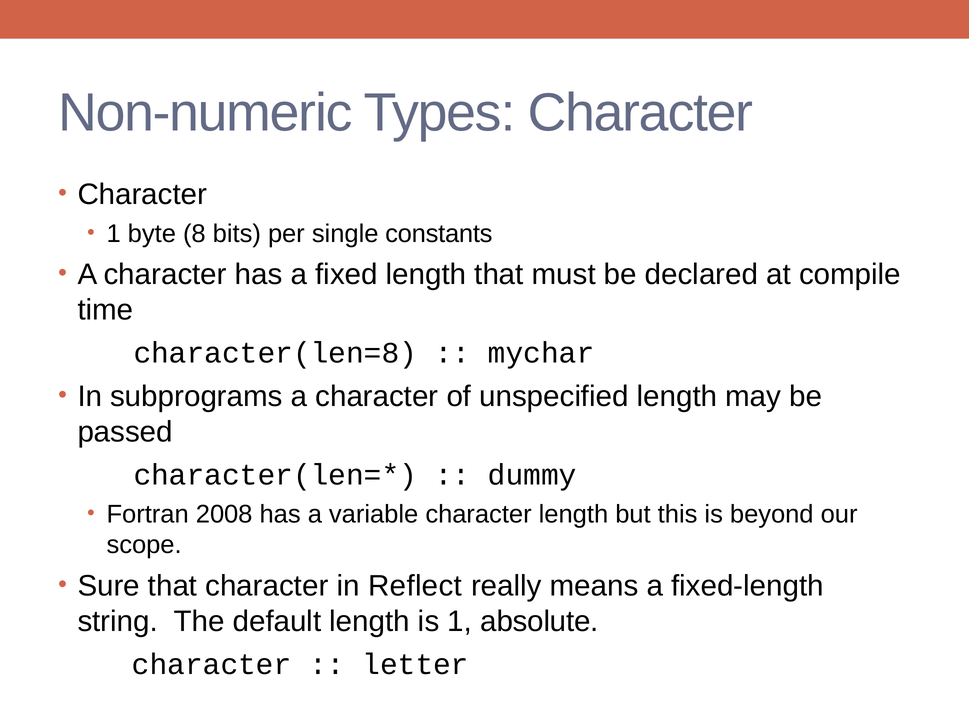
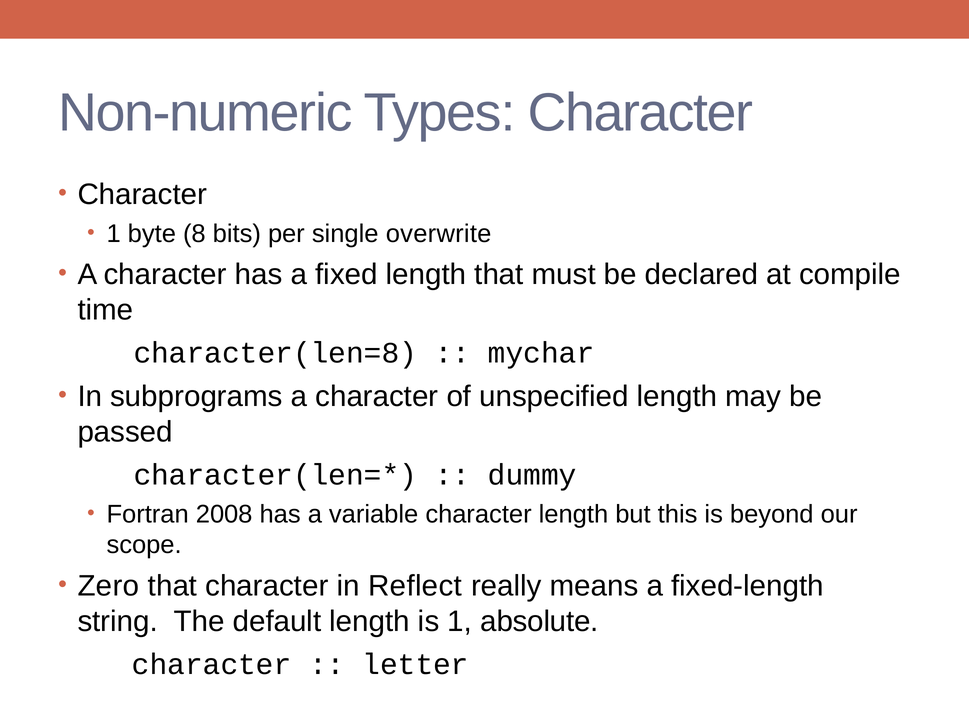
constants: constants -> overwrite
Sure: Sure -> Zero
